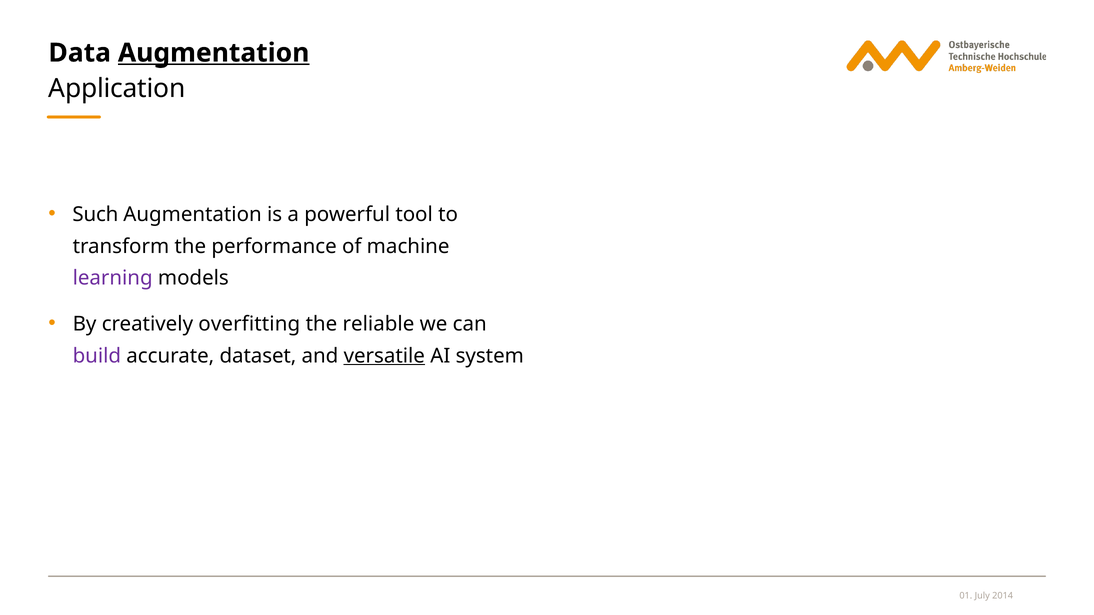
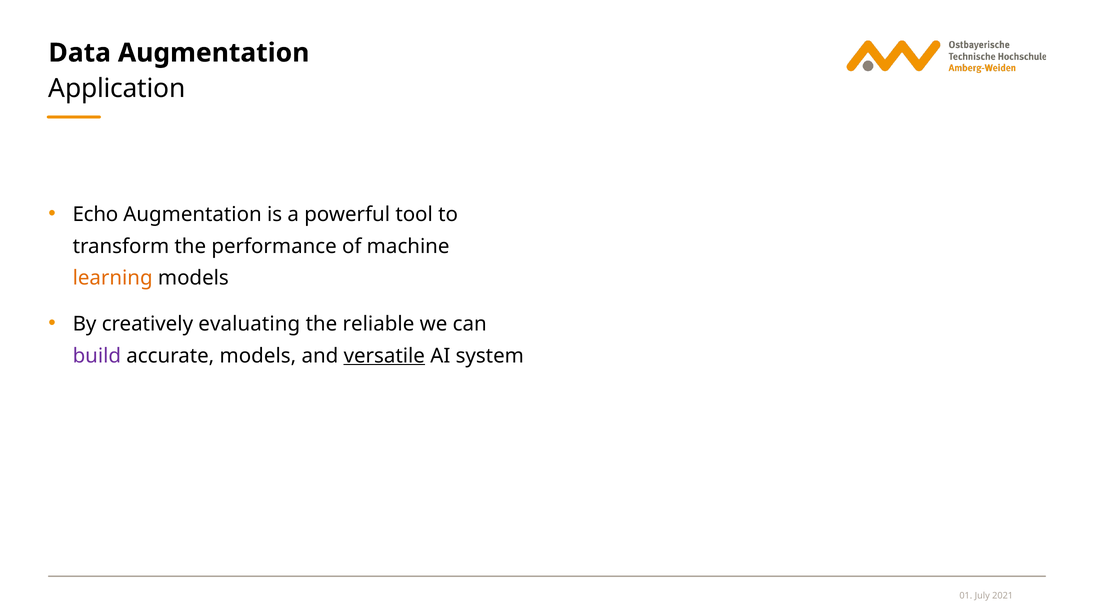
Augmentation at (214, 53) underline: present -> none
Such: Such -> Echo
learning colour: purple -> orange
overfitting: overfitting -> evaluating
accurate dataset: dataset -> models
2014: 2014 -> 2021
